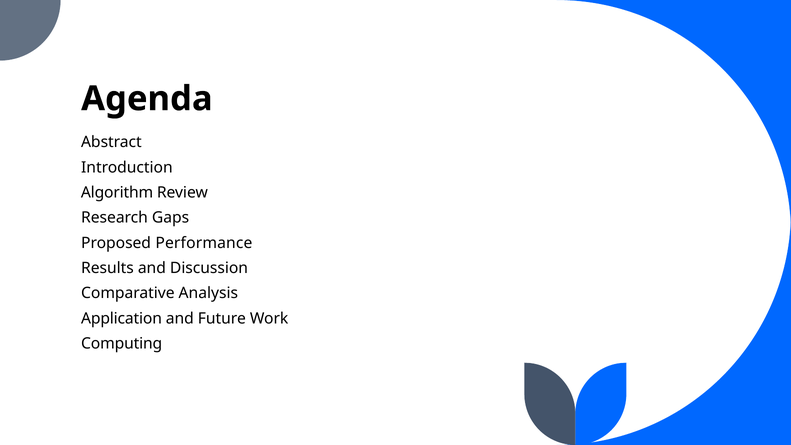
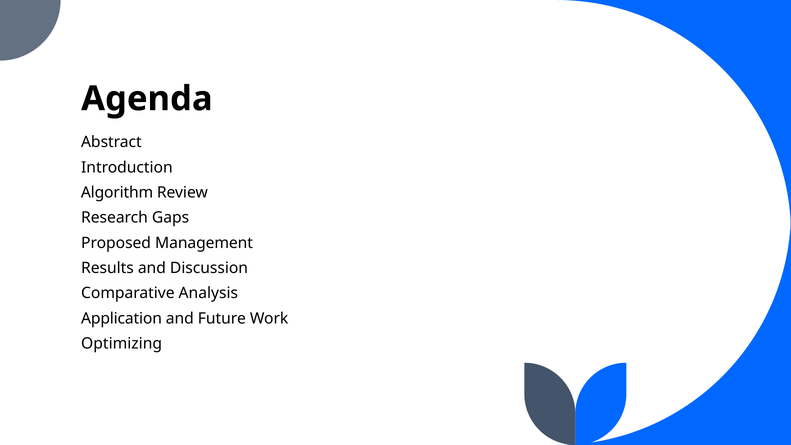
Performance: Performance -> Management
Computing: Computing -> Optimizing
